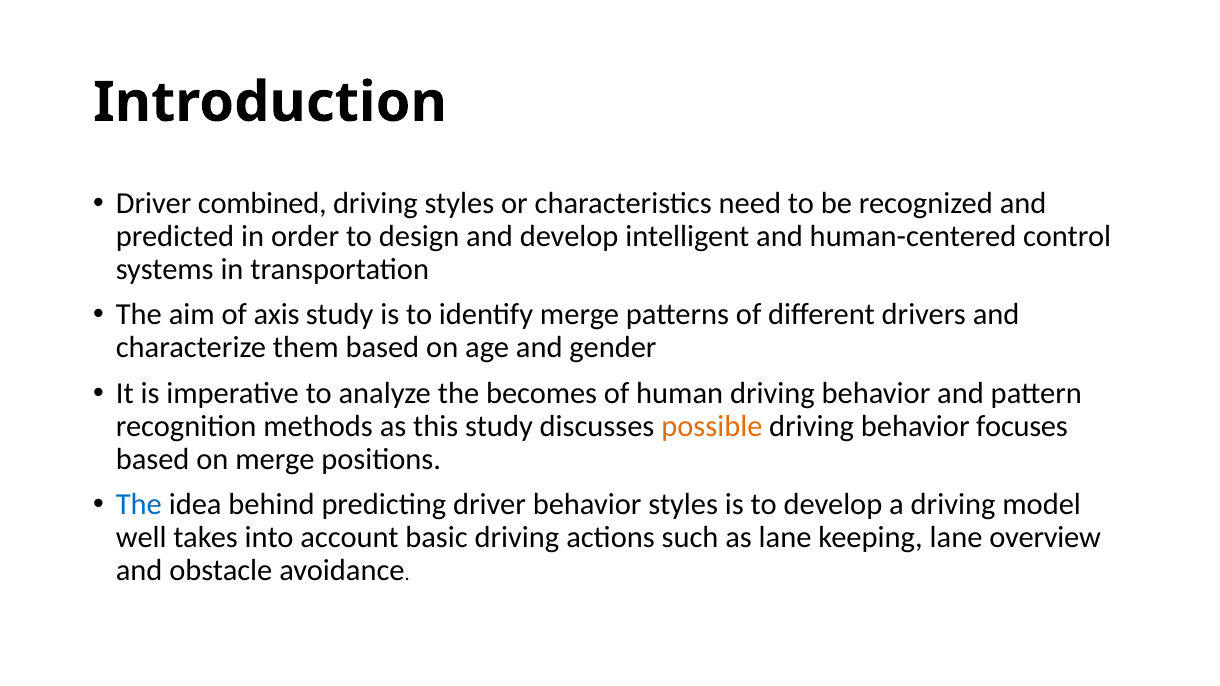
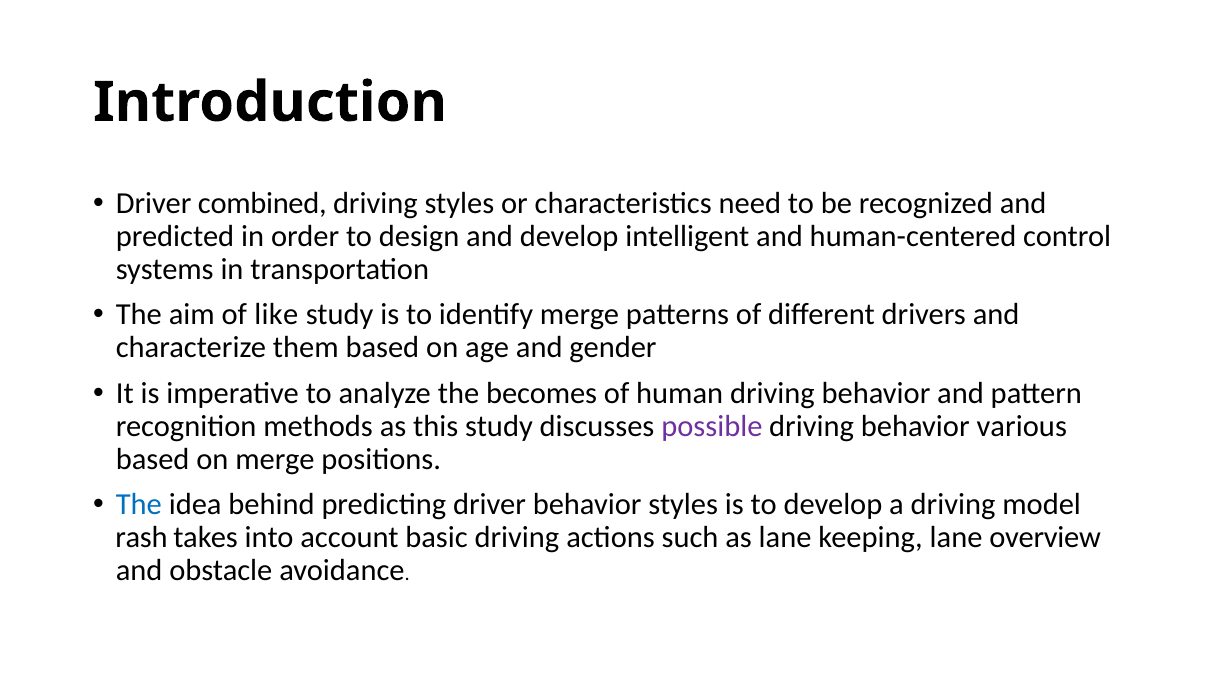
axis: axis -> like
possible colour: orange -> purple
focuses: focuses -> various
well: well -> rash
